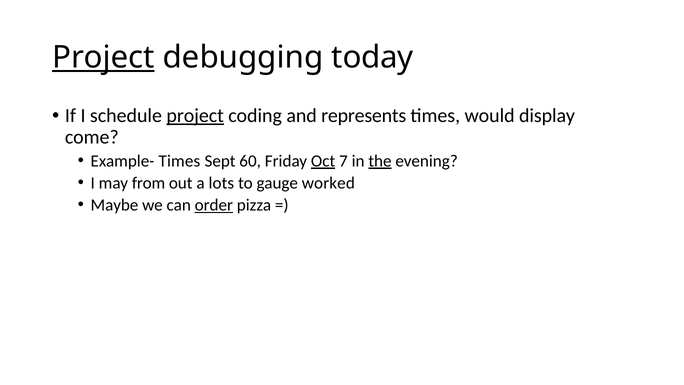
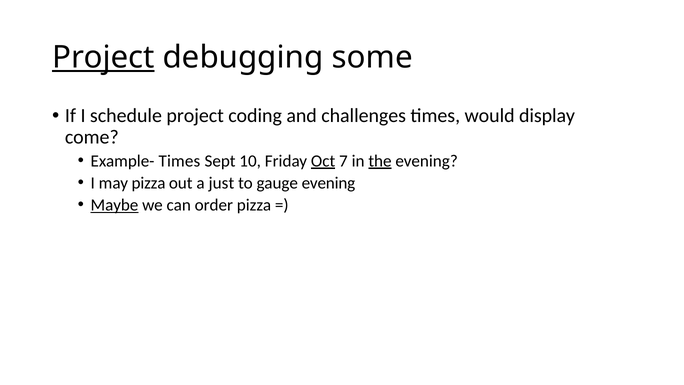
today: today -> some
project at (195, 116) underline: present -> none
represents: represents -> challenges
60: 60 -> 10
may from: from -> pizza
lots: lots -> just
gauge worked: worked -> evening
Maybe underline: none -> present
order underline: present -> none
